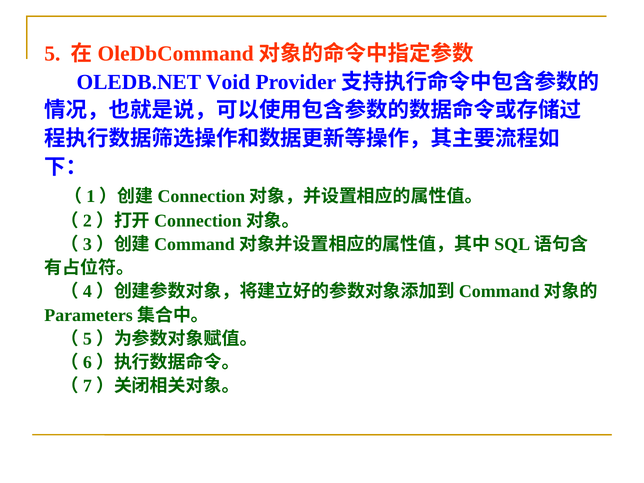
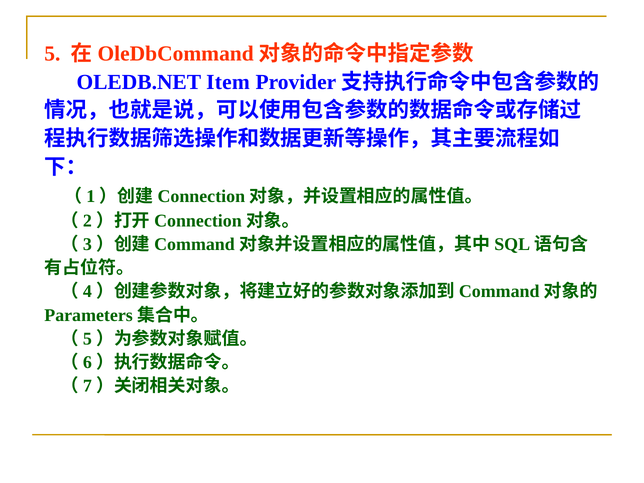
Void: Void -> Item
